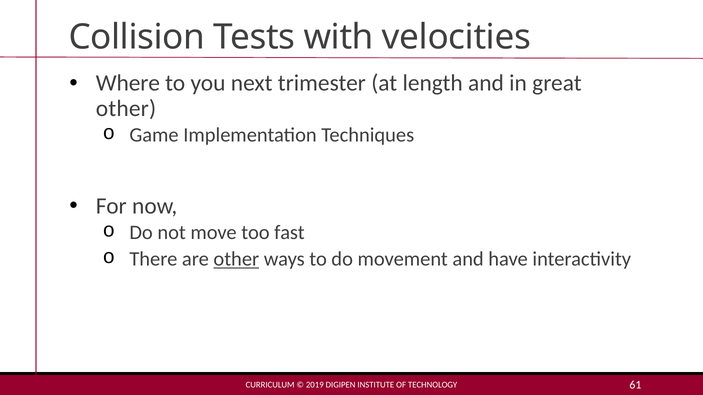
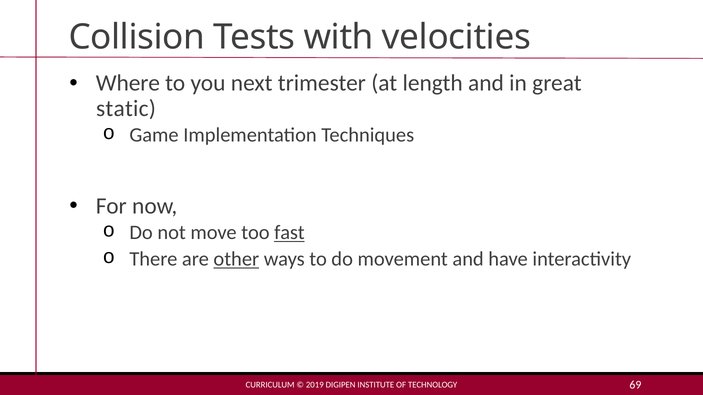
other at (126, 109): other -> static
fast underline: none -> present
61: 61 -> 69
